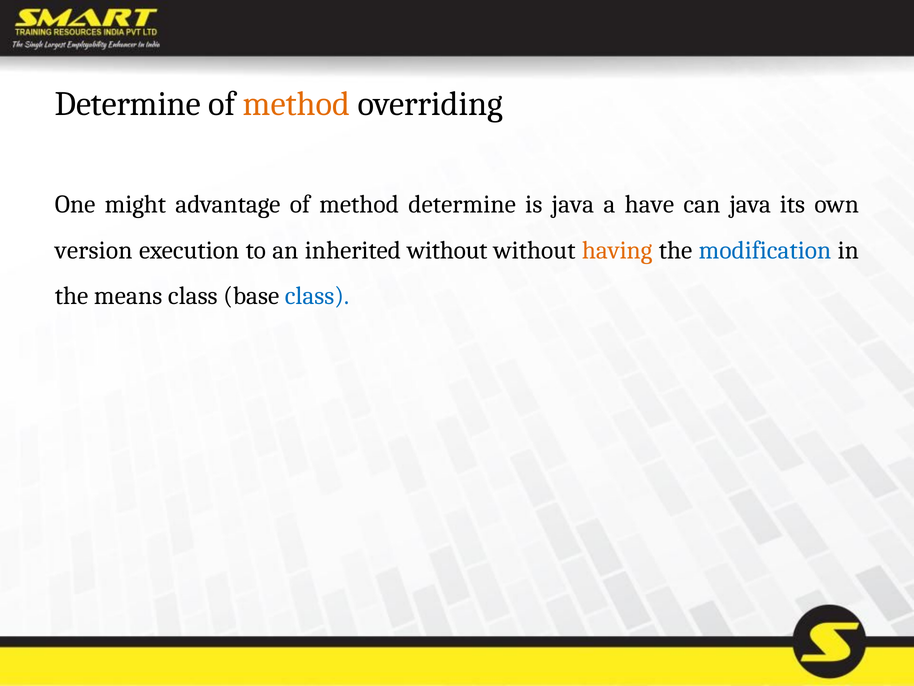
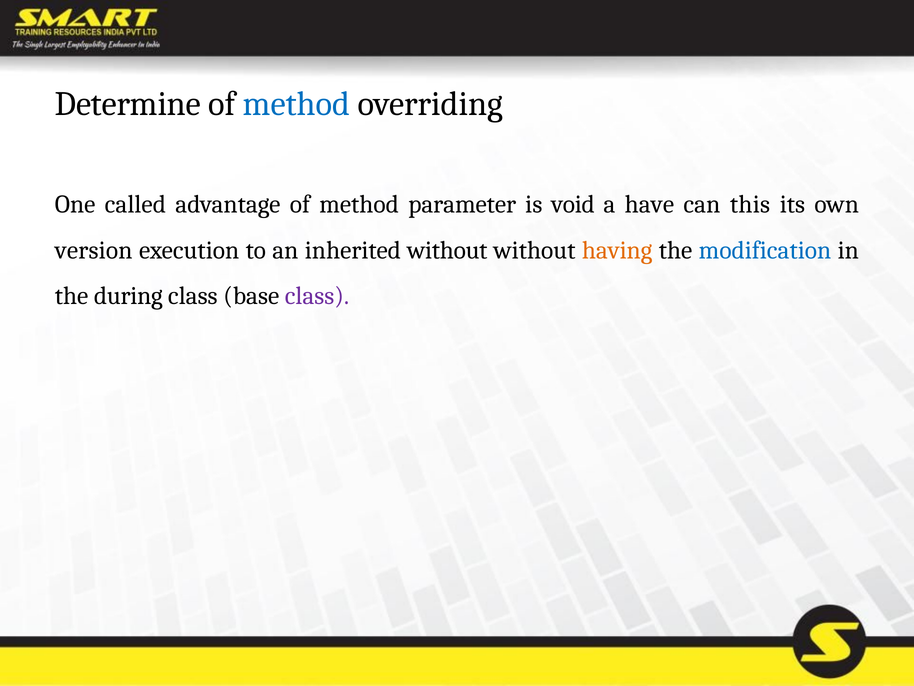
method at (297, 104) colour: orange -> blue
might: might -> called
method determine: determine -> parameter
is java: java -> void
can java: java -> this
means: means -> during
class at (317, 296) colour: blue -> purple
